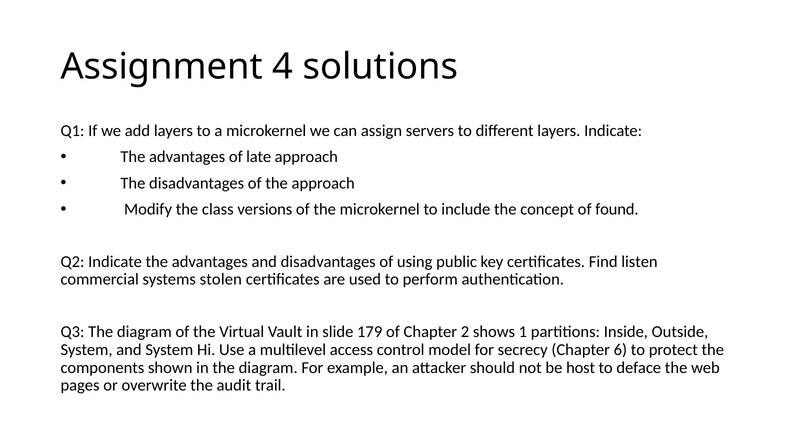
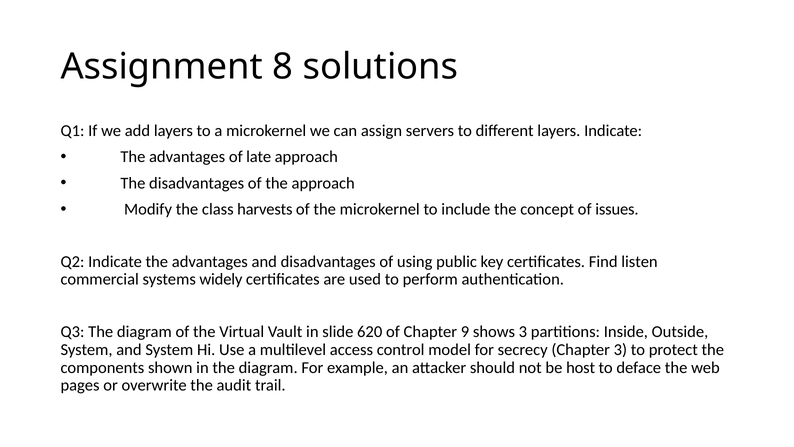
4: 4 -> 8
versions: versions -> harvests
found: found -> issues
stolen: stolen -> widely
179: 179 -> 620
2: 2 -> 9
shows 1: 1 -> 3
Chapter 6: 6 -> 3
